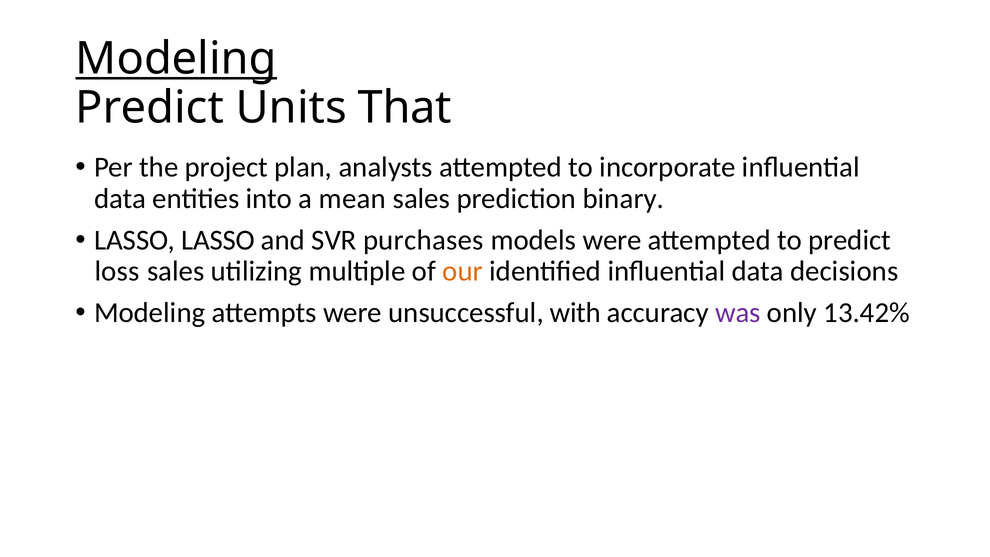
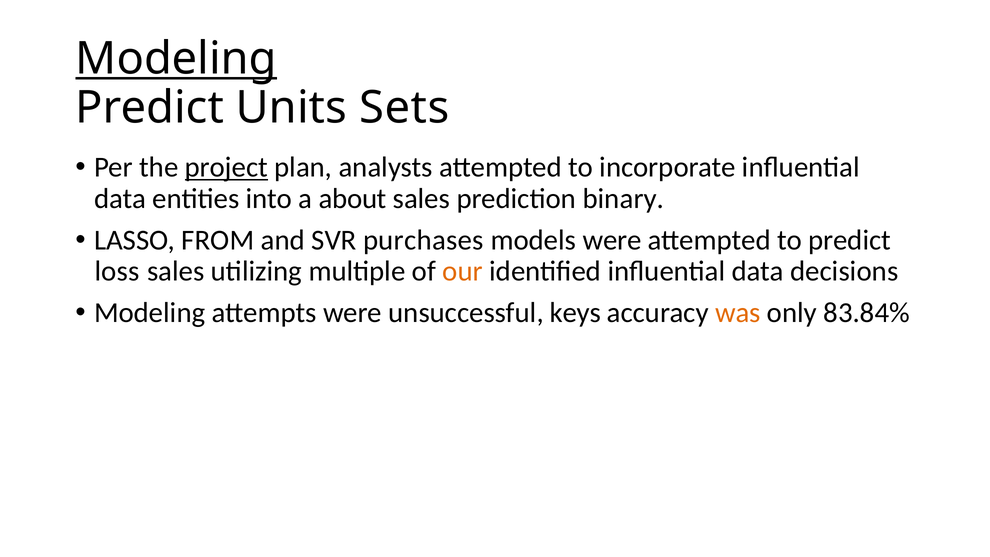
That: That -> Sets
project underline: none -> present
mean: mean -> about
LASSO LASSO: LASSO -> FROM
with: with -> keys
was colour: purple -> orange
13.42%: 13.42% -> 83.84%
